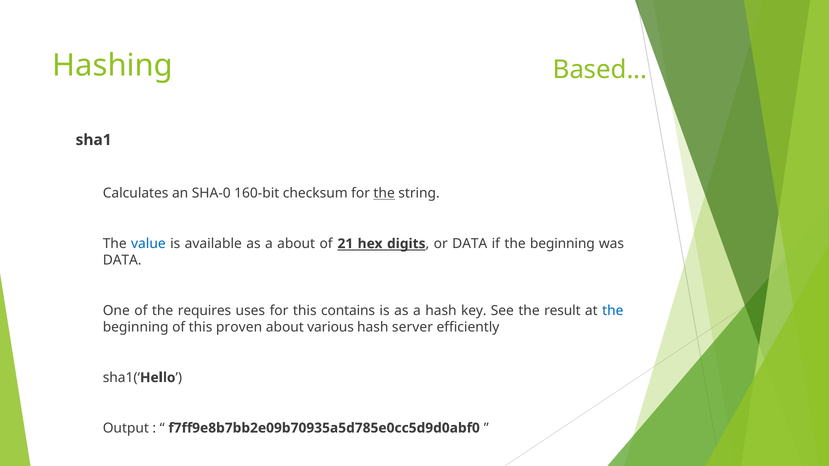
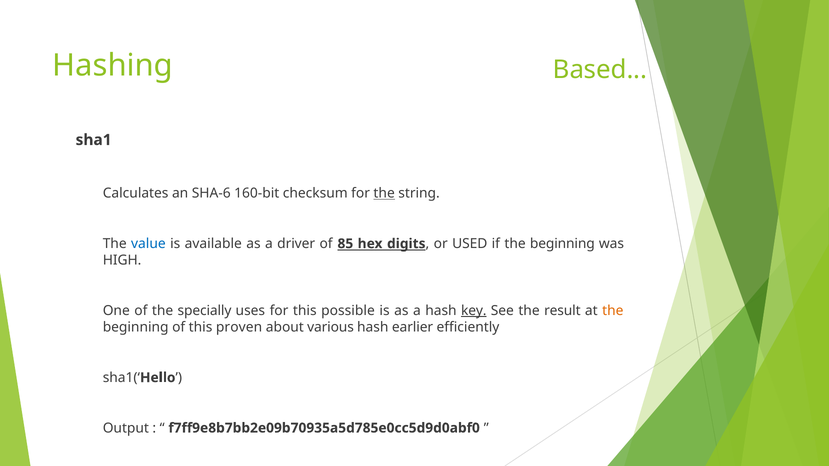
SHA-0: SHA-0 -> SHA-6
a about: about -> driver
21: 21 -> 85
or DATA: DATA -> USED
DATA at (122, 260): DATA -> HIGH
requires: requires -> specially
contains: contains -> possible
key underline: none -> present
the at (613, 311) colour: blue -> orange
server: server -> earlier
